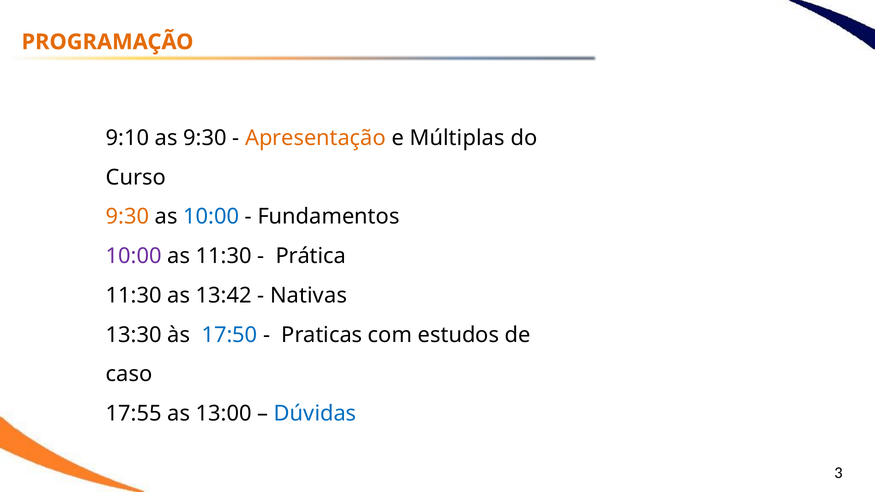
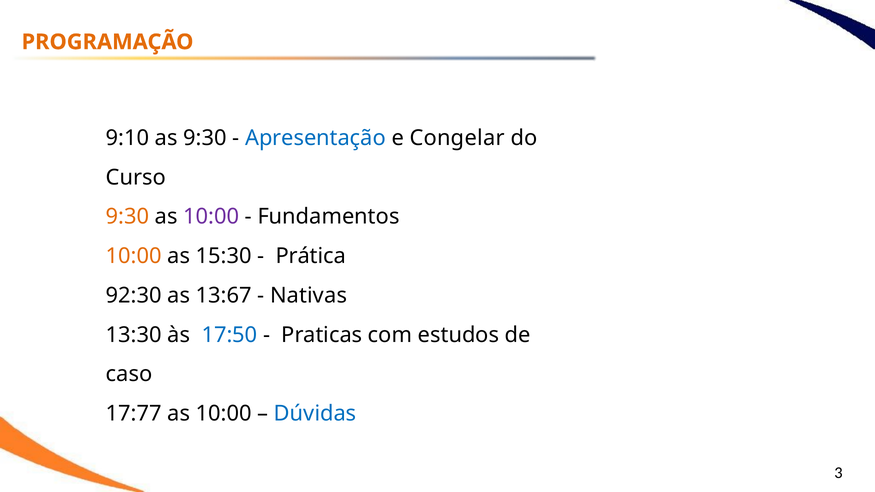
Apresentação colour: orange -> blue
Múltiplas: Múltiplas -> Congelar
10:00 at (211, 217) colour: blue -> purple
10:00 at (134, 256) colour: purple -> orange
as 11:30: 11:30 -> 15:30
11:30 at (134, 296): 11:30 -> 92:30
13:42: 13:42 -> 13:67
17:55: 17:55 -> 17:77
13:00 at (224, 414): 13:00 -> 10:00
